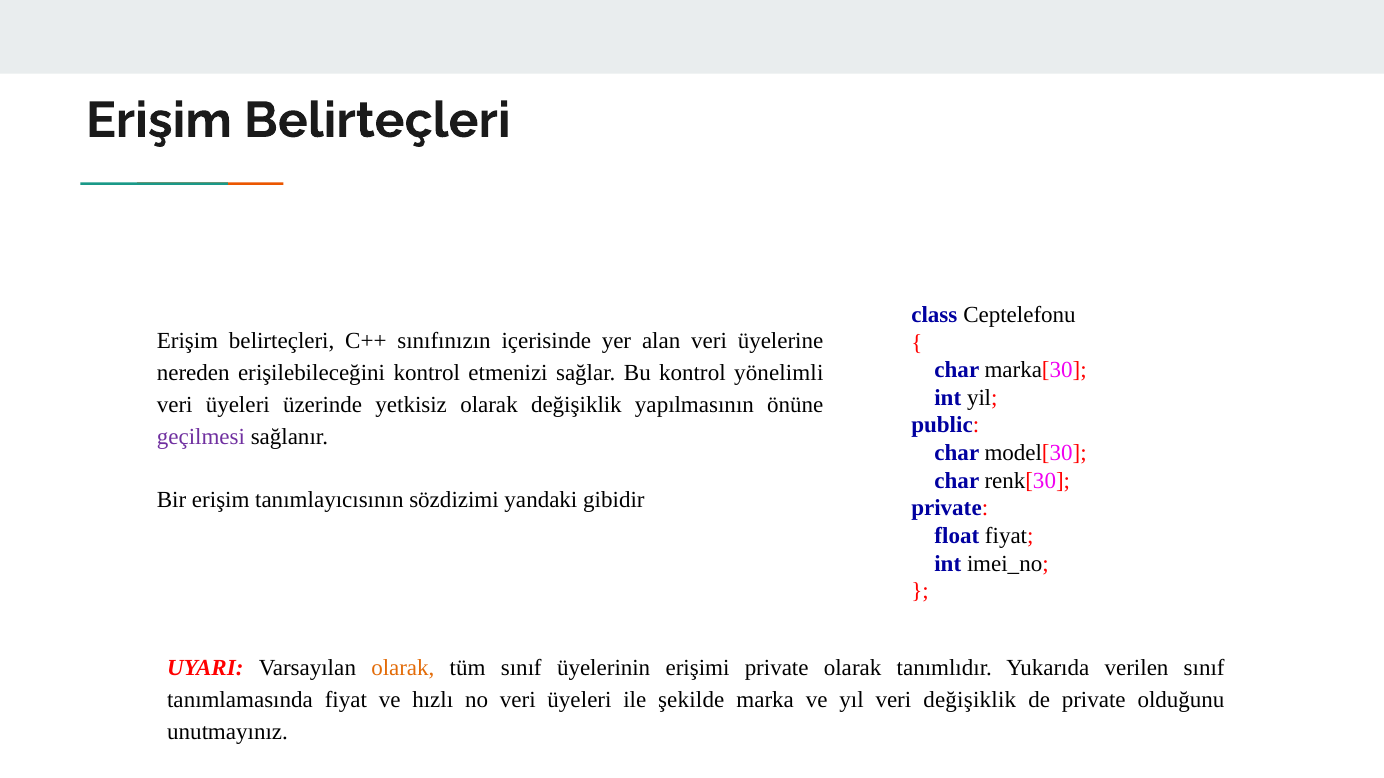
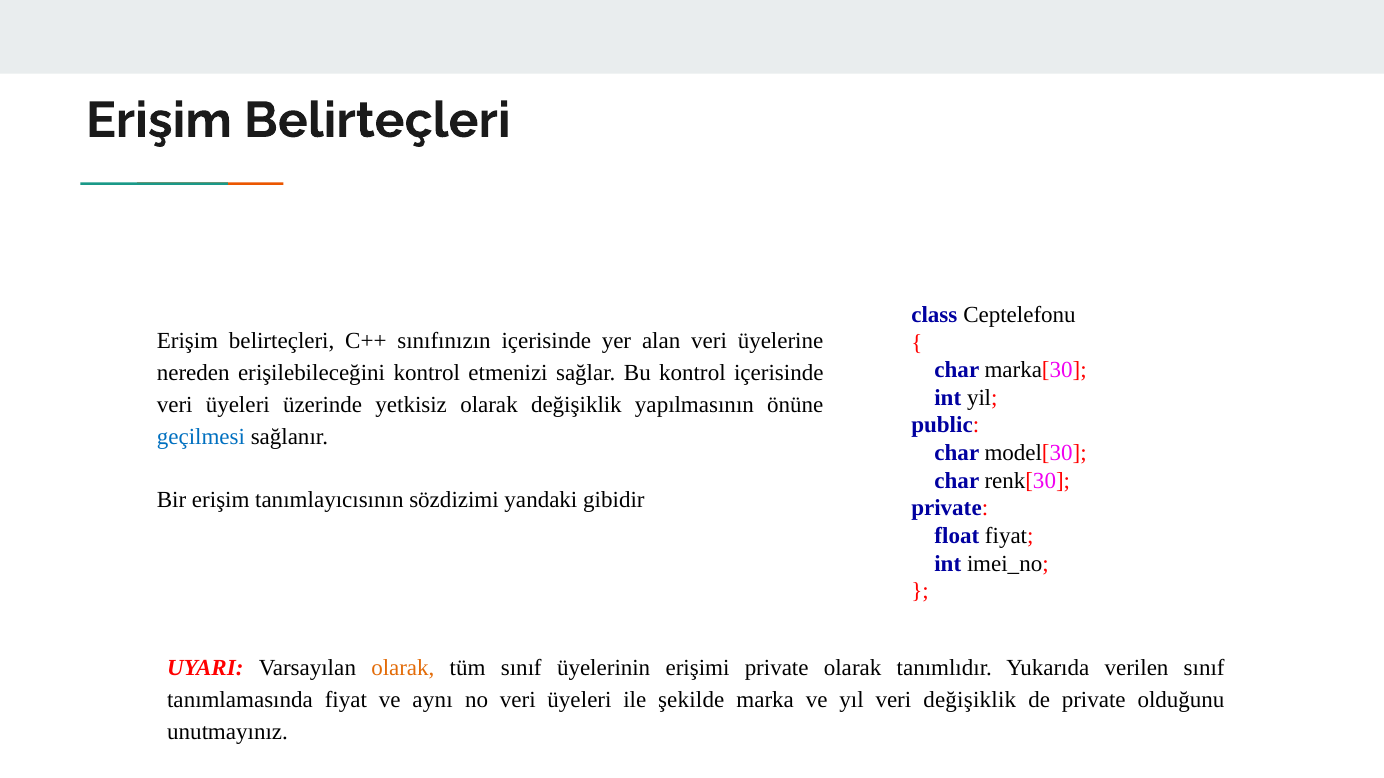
kontrol yönelimli: yönelimli -> içerisinde
geçilmesi colour: purple -> blue
hızlı: hızlı -> aynı
